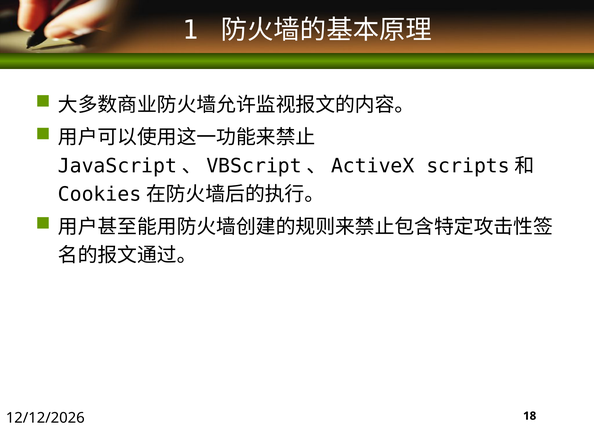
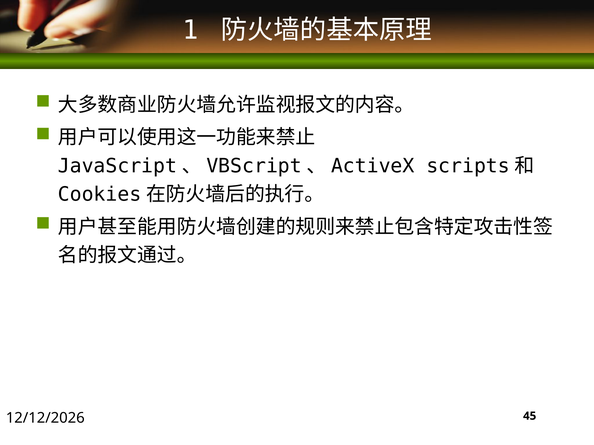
18: 18 -> 45
